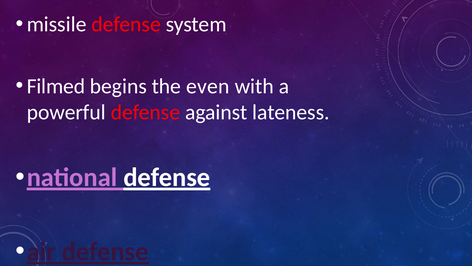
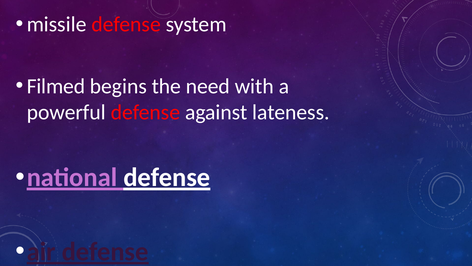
even: even -> need
